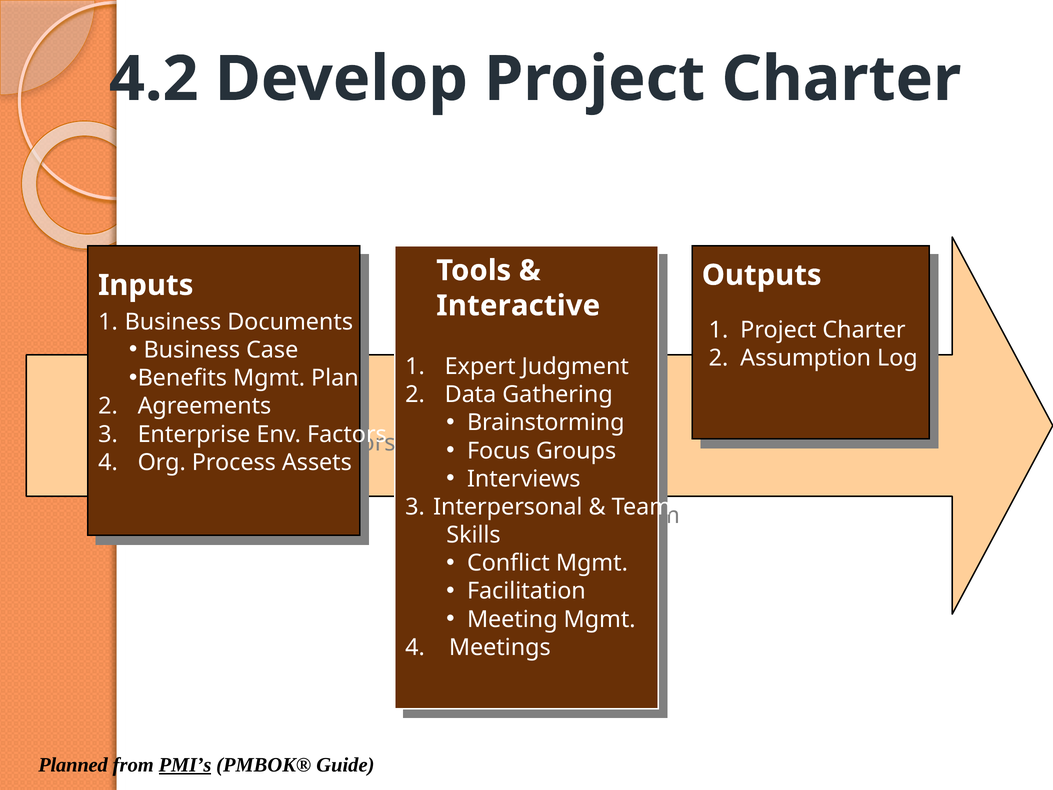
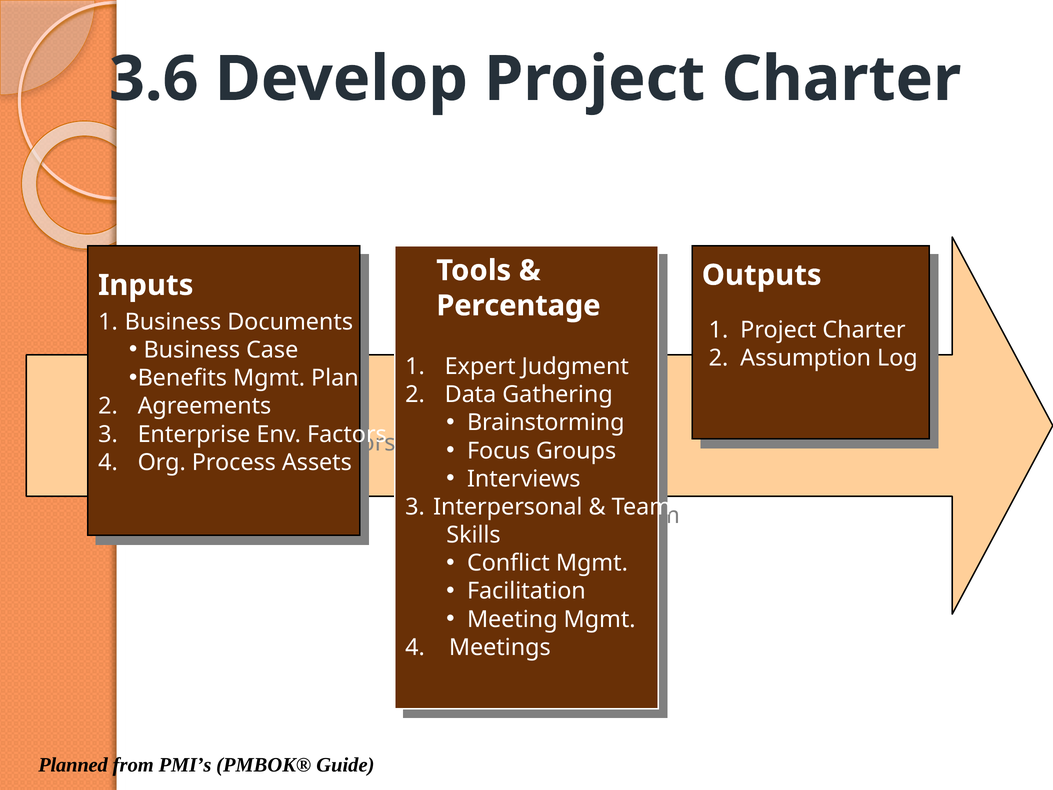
4.2: 4.2 -> 3.6
Interactive: Interactive -> Percentage
PMI’s underline: present -> none
